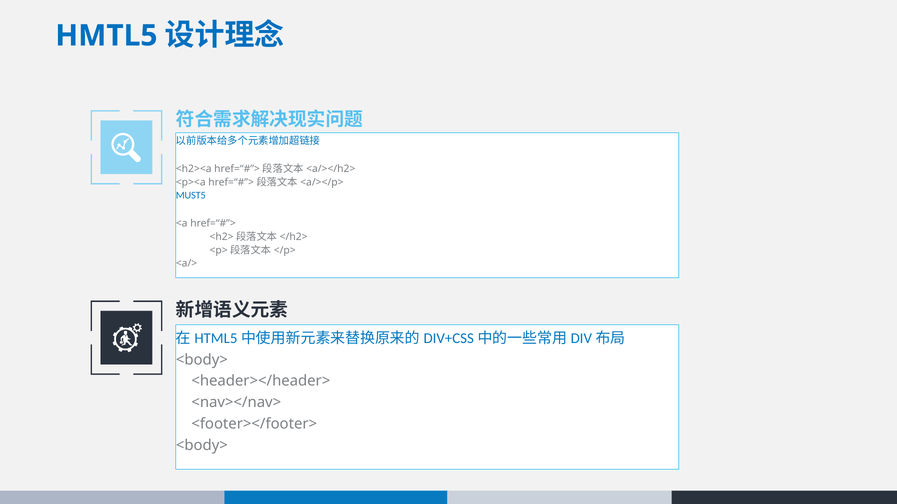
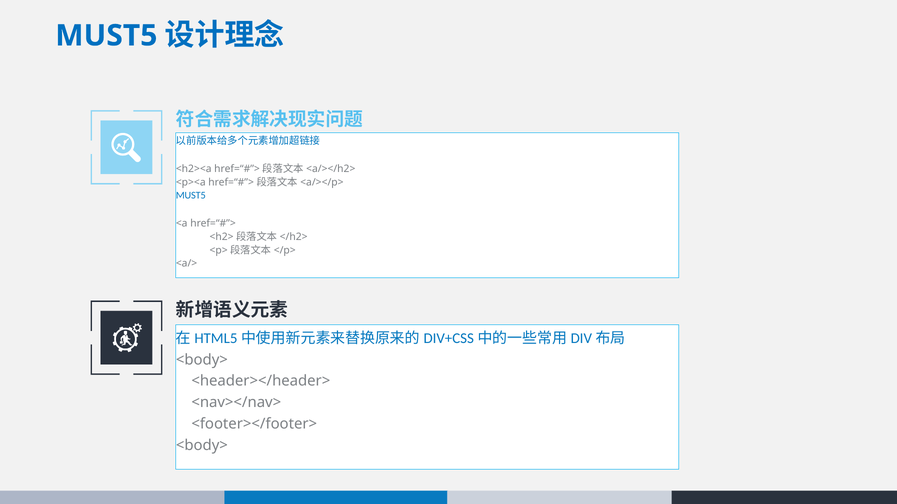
HMTL5 at (106, 36): HMTL5 -> MUST5
